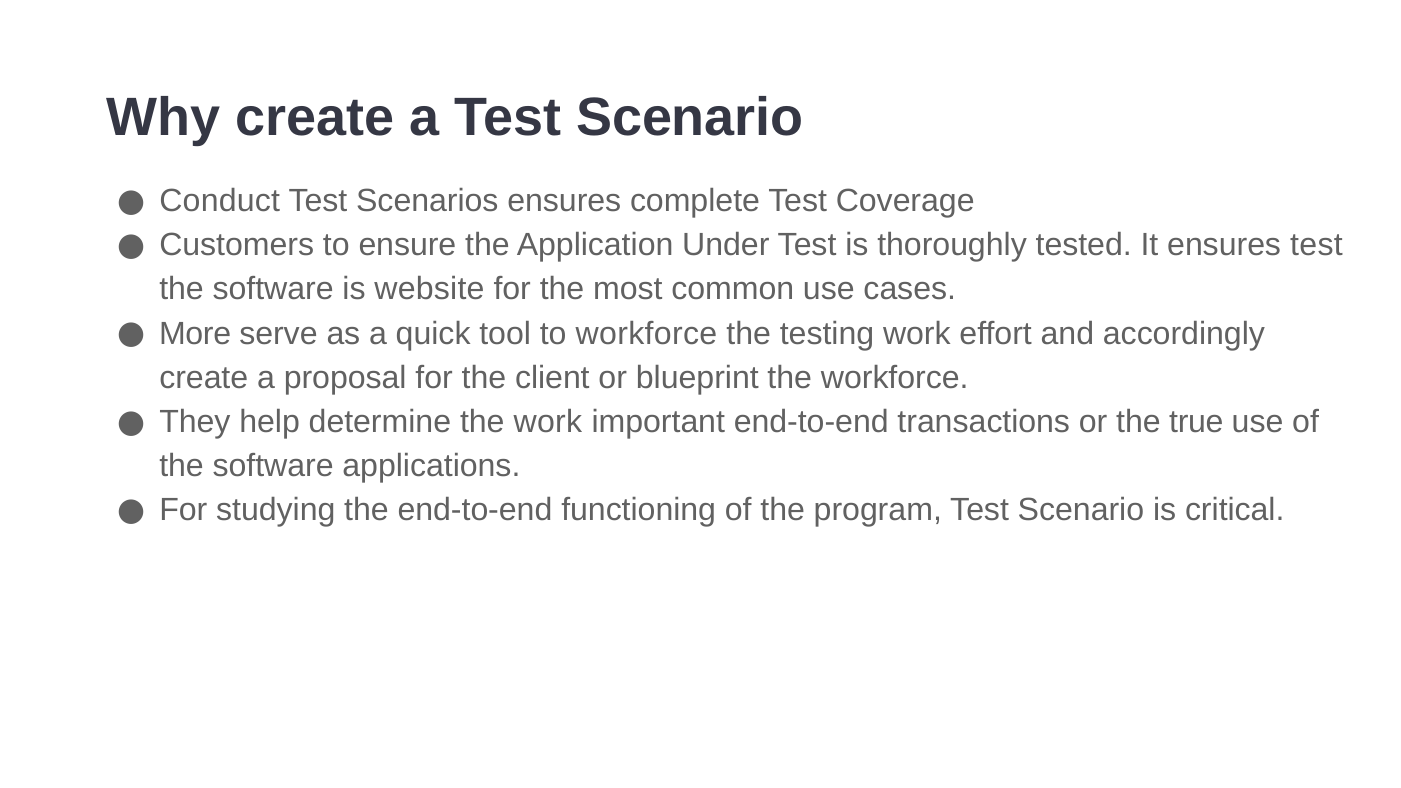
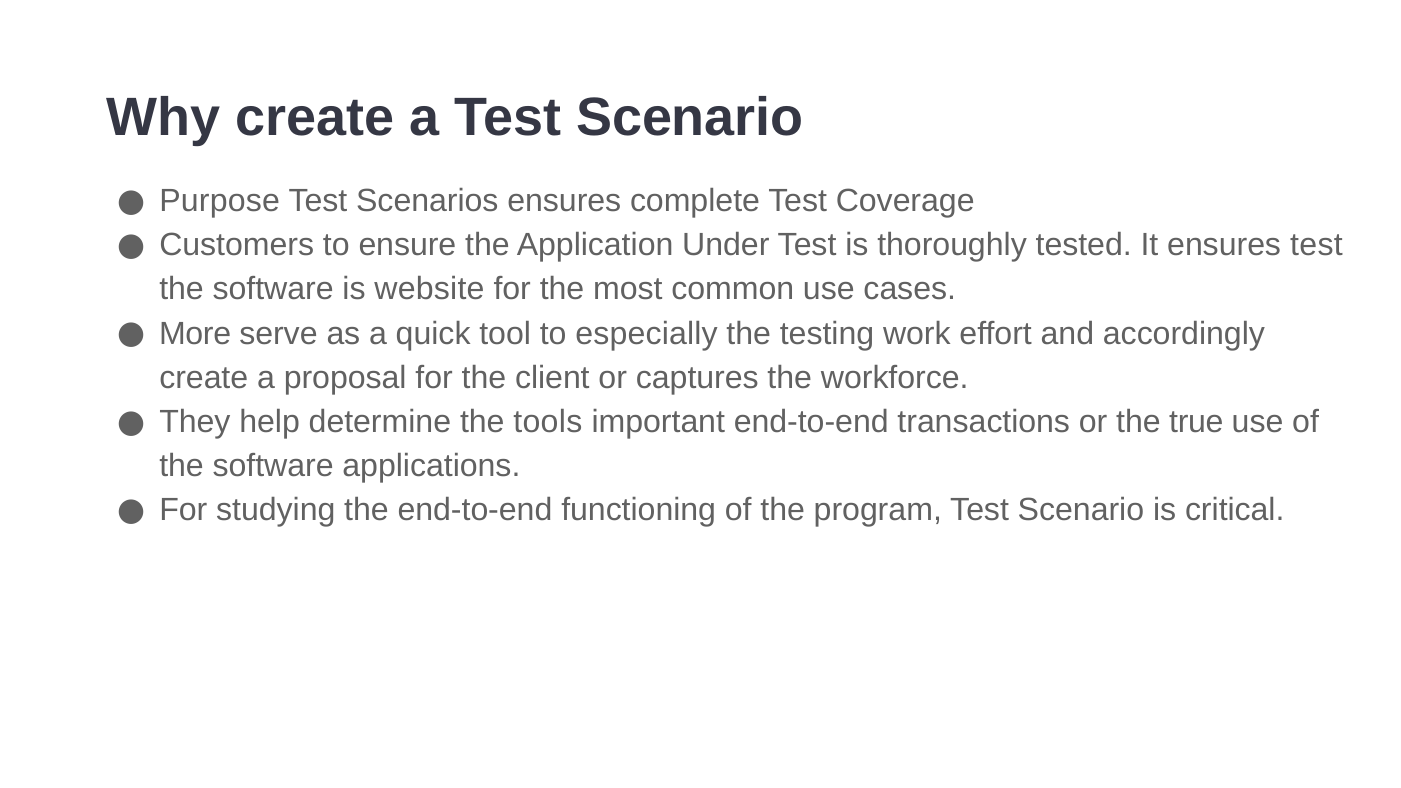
Conduct: Conduct -> Purpose
to workforce: workforce -> especially
blueprint: blueprint -> captures
the work: work -> tools
